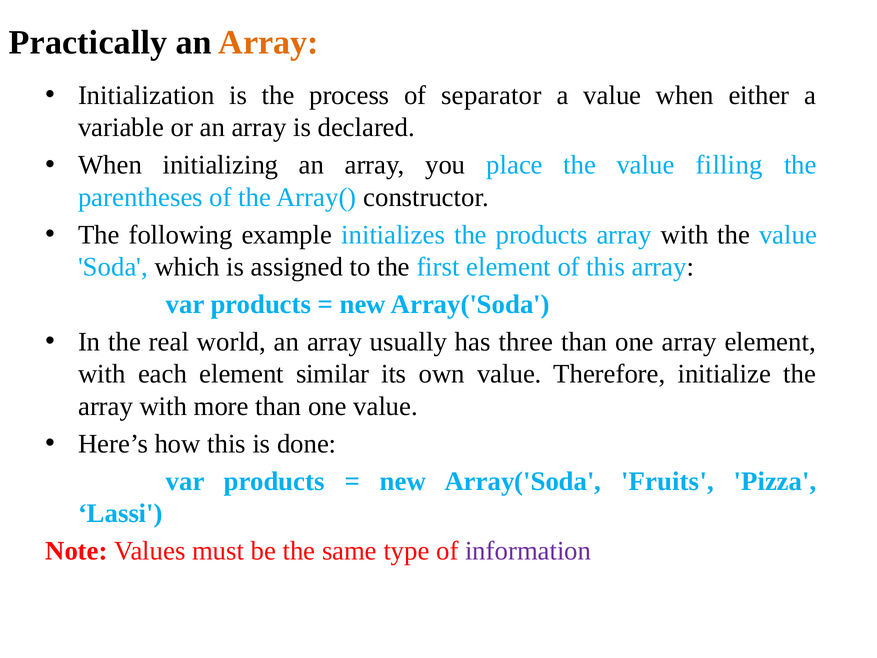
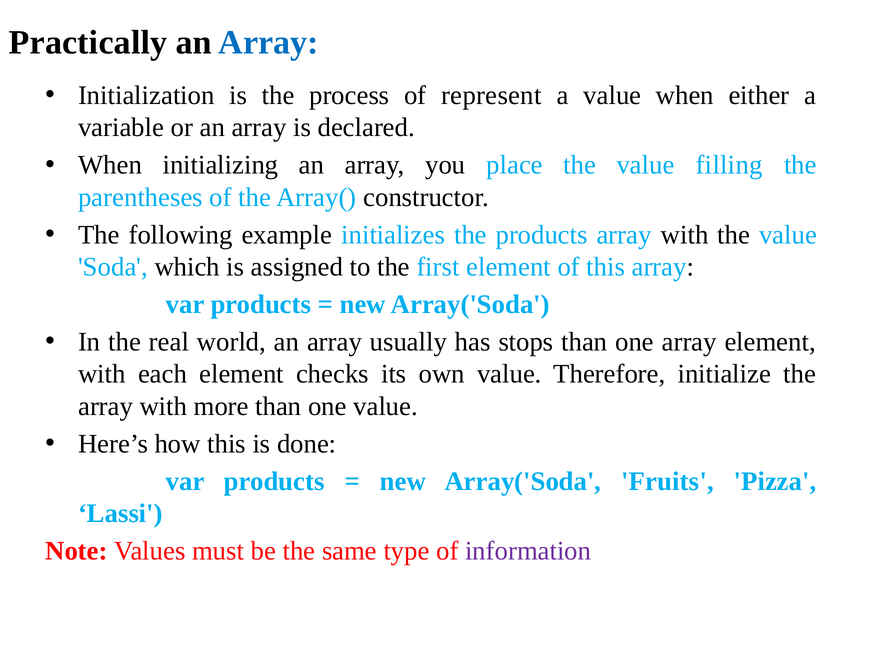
Array at (269, 43) colour: orange -> blue
separator: separator -> represent
three: three -> stops
similar: similar -> checks
